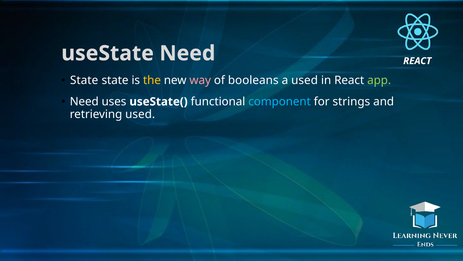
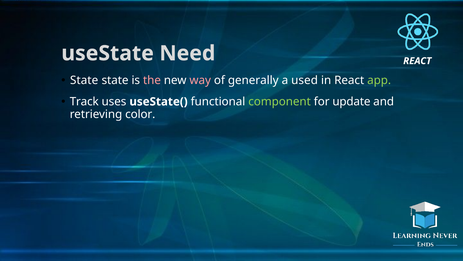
the colour: yellow -> pink
booleans: booleans -> generally
Need at (84, 101): Need -> Track
component colour: light blue -> light green
strings: strings -> update
retrieving used: used -> color
